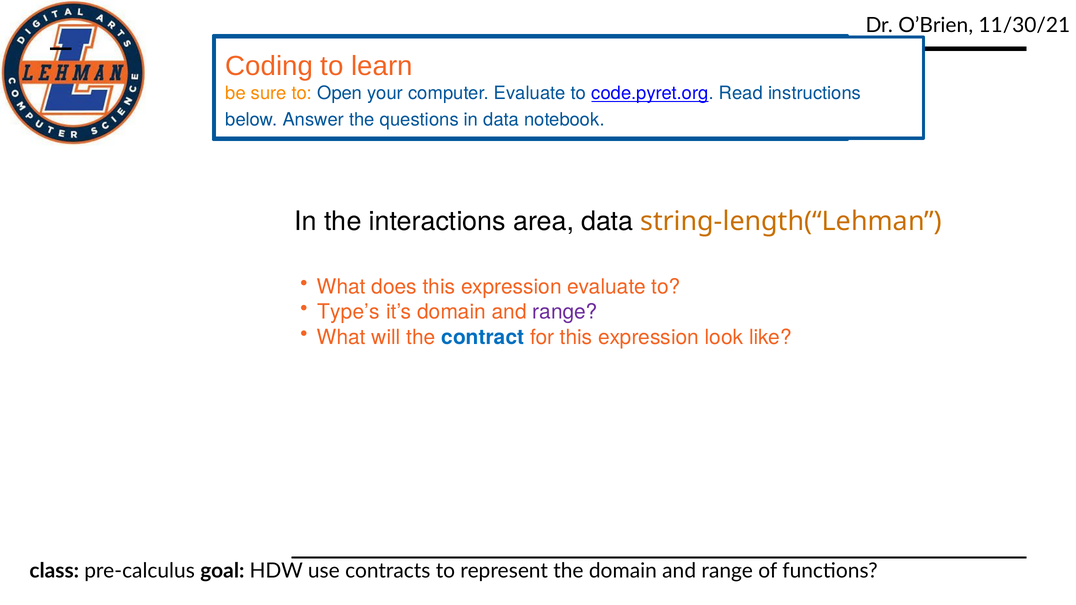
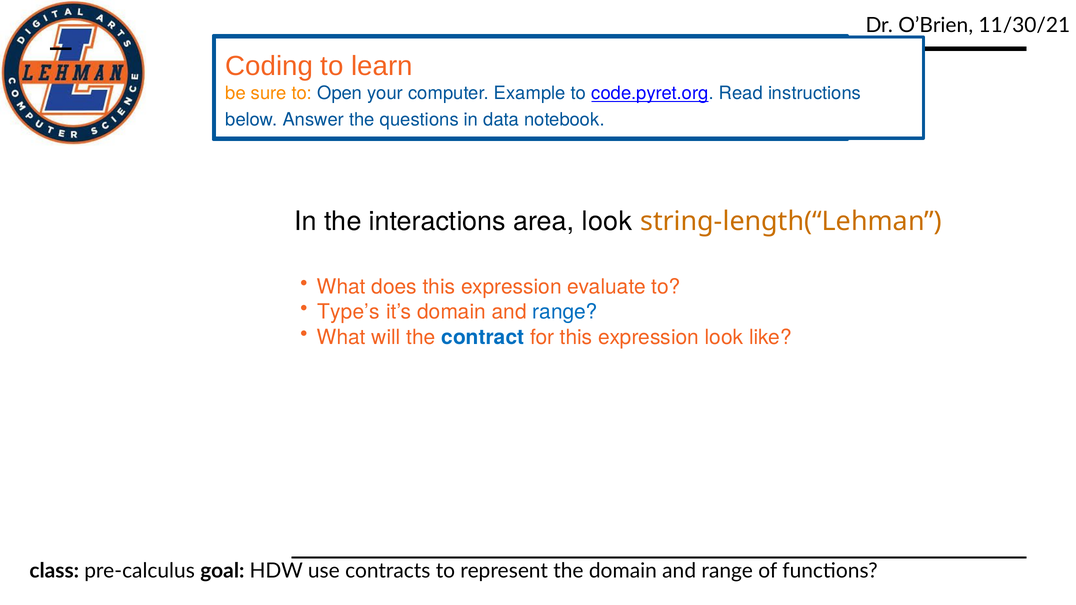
computer Evaluate: Evaluate -> Example
area data: data -> look
range at (565, 312) colour: purple -> blue
